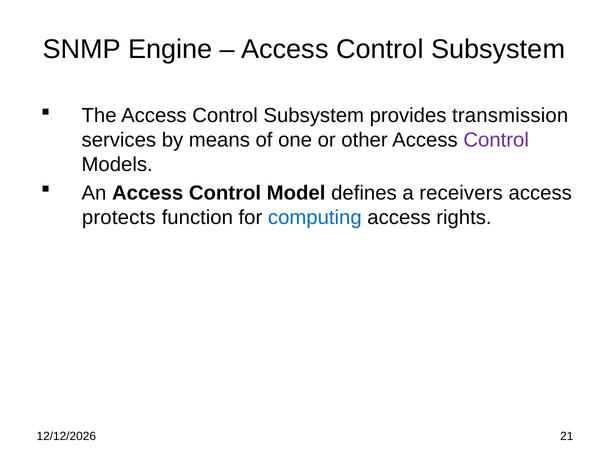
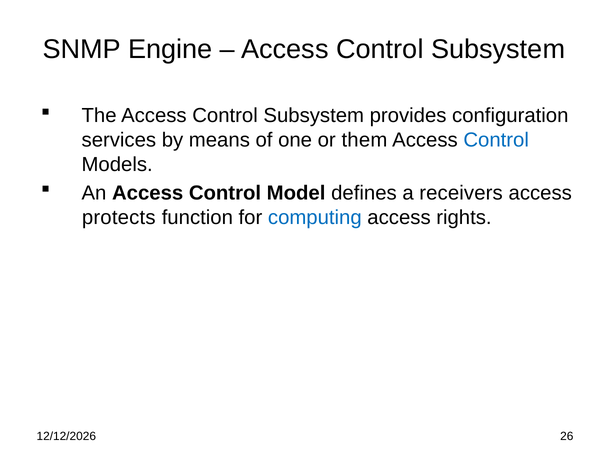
transmission: transmission -> configuration
other: other -> them
Control at (496, 140) colour: purple -> blue
21: 21 -> 26
